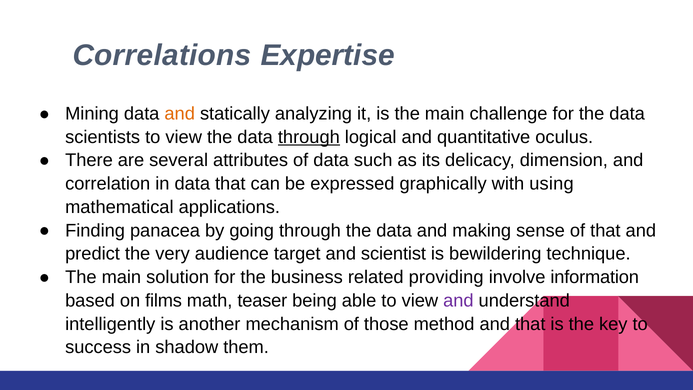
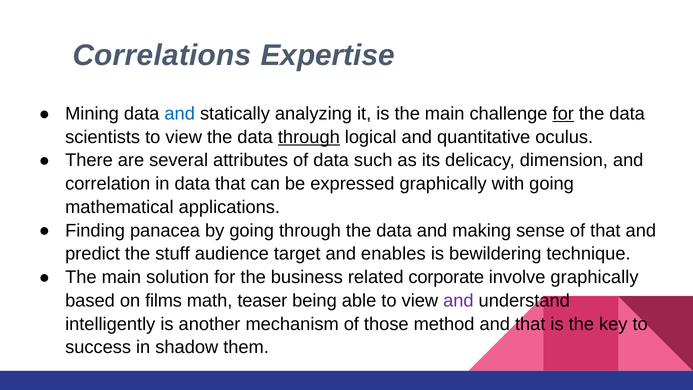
and at (180, 114) colour: orange -> blue
for at (563, 114) underline: none -> present
with using: using -> going
very: very -> stuff
scientist: scientist -> enables
providing: providing -> corporate
involve information: information -> graphically
